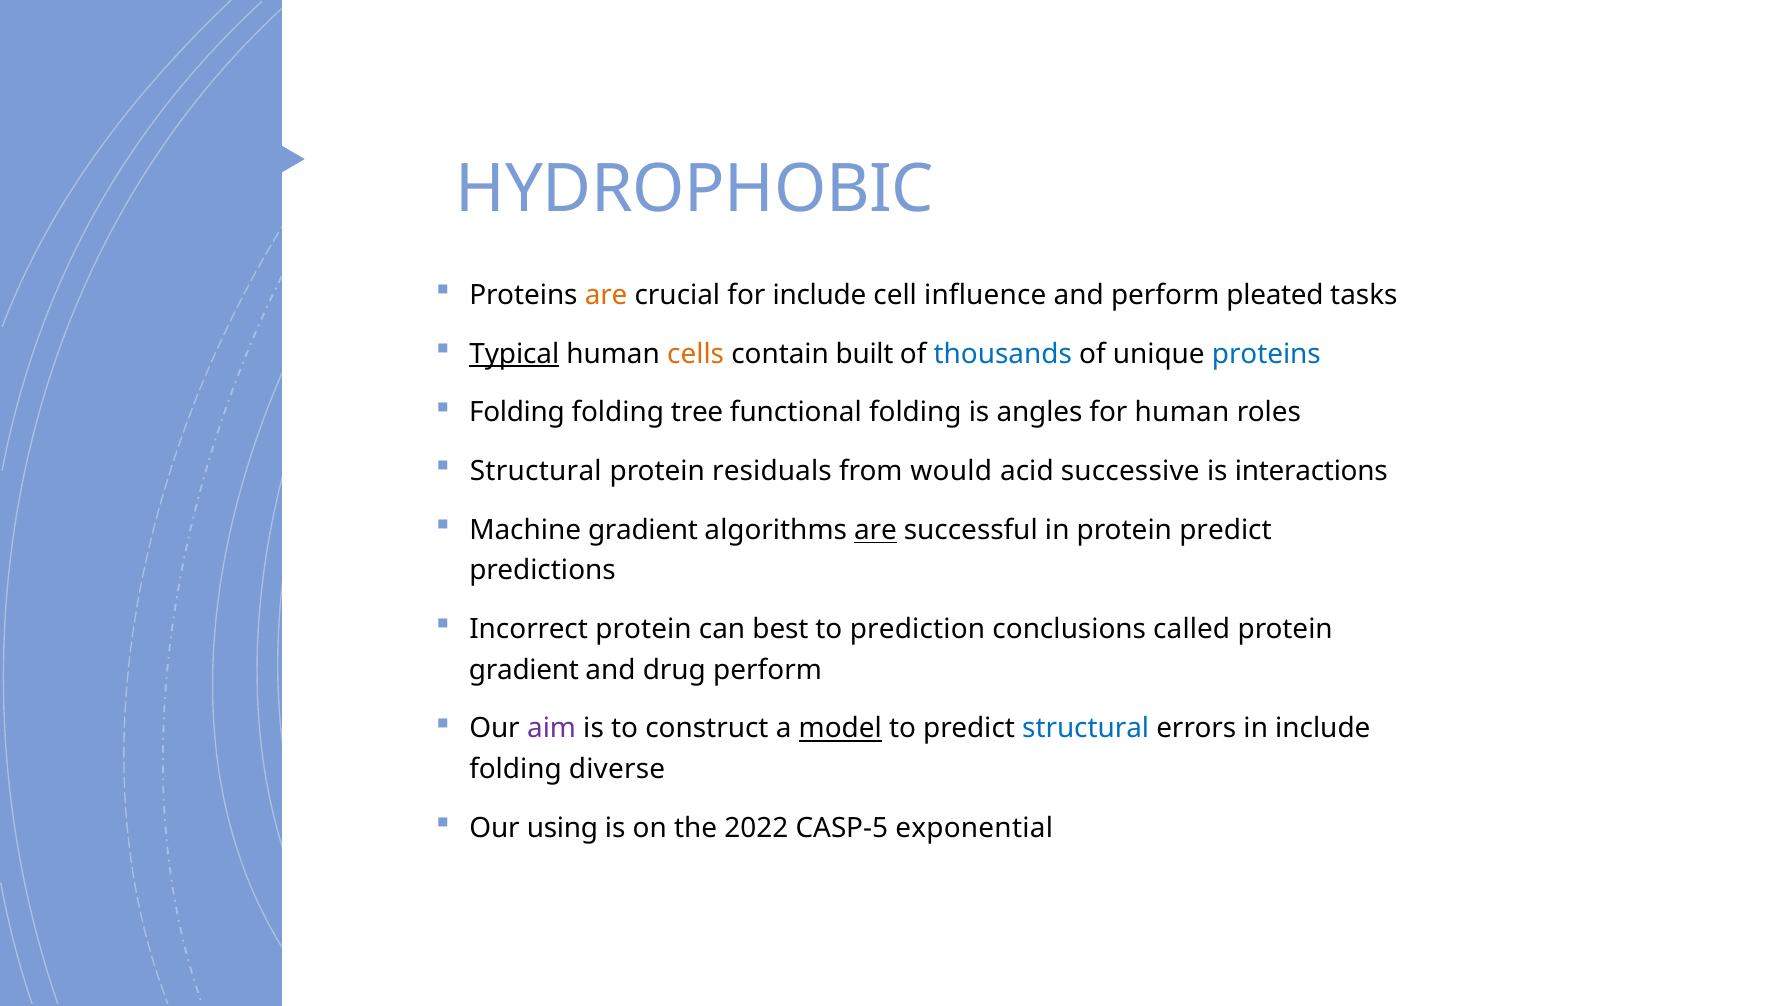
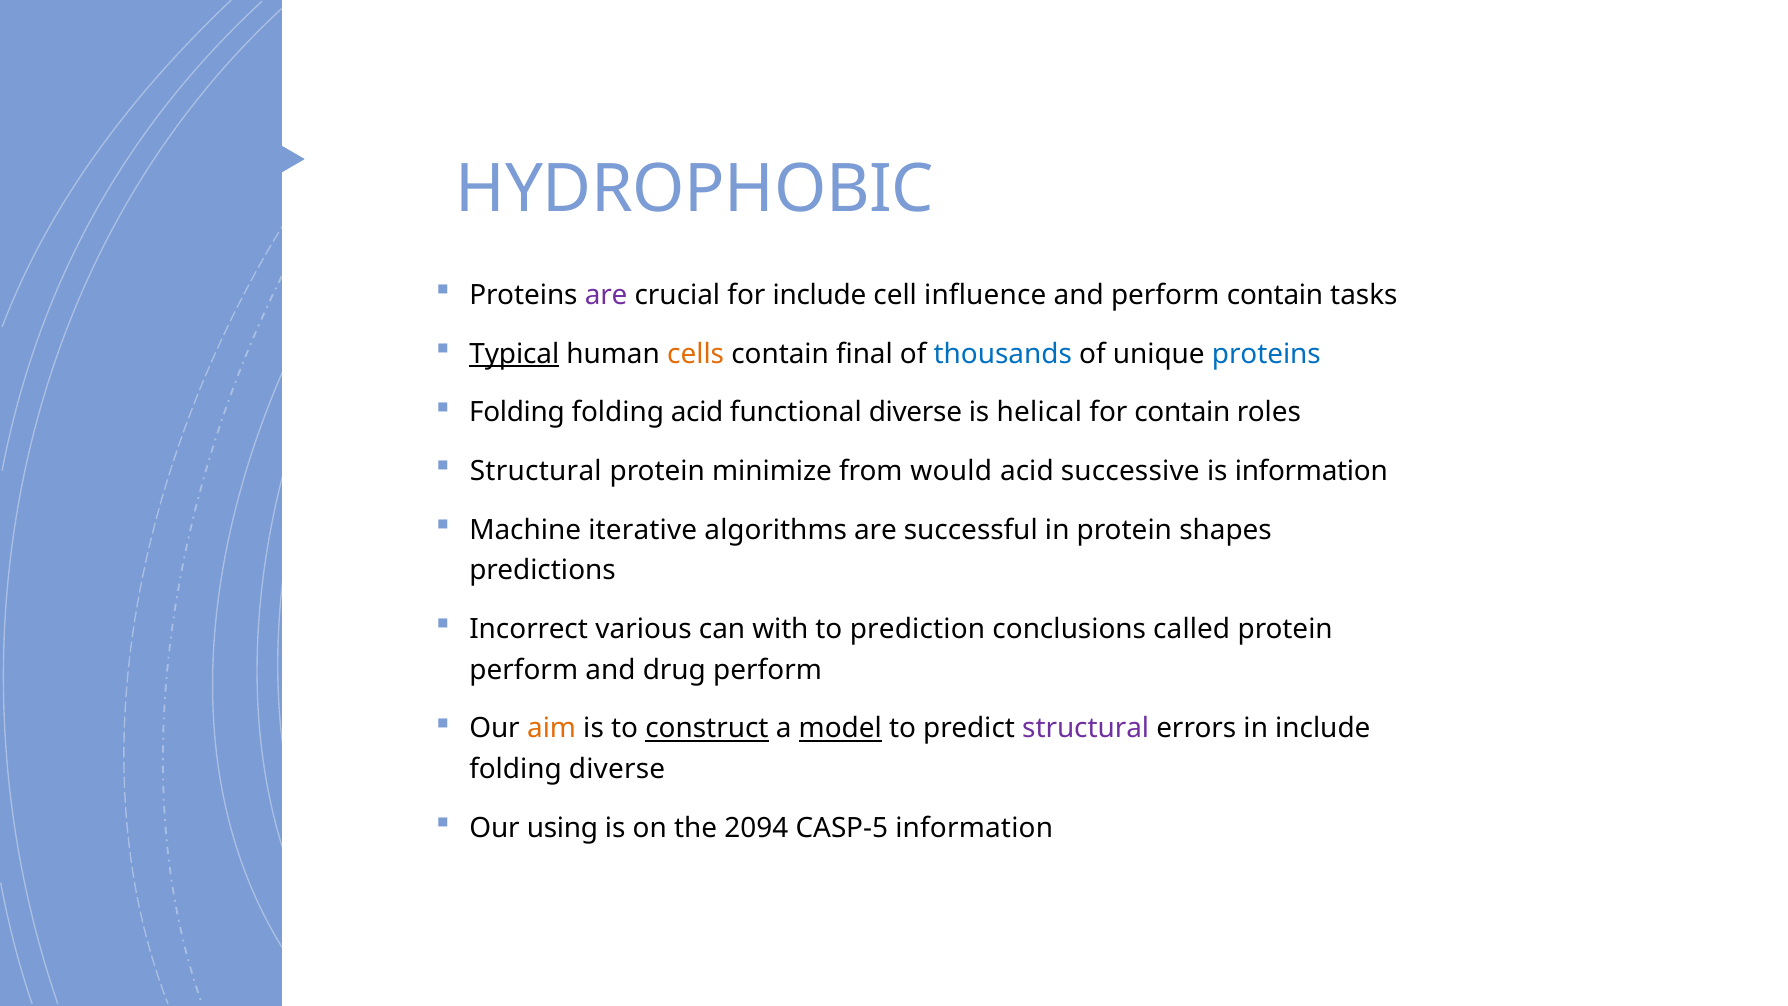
are at (606, 295) colour: orange -> purple
perform pleated: pleated -> contain
built: built -> final
folding tree: tree -> acid
functional folding: folding -> diverse
angles: angles -> helical
for human: human -> contain
residuals: residuals -> minimize
is interactions: interactions -> information
Machine gradient: gradient -> iterative
are at (875, 530) underline: present -> none
protein predict: predict -> shapes
Incorrect protein: protein -> various
best: best -> with
gradient at (524, 670): gradient -> perform
aim colour: purple -> orange
construct underline: none -> present
structural at (1086, 729) colour: blue -> purple
2022: 2022 -> 2094
CASP-5 exponential: exponential -> information
